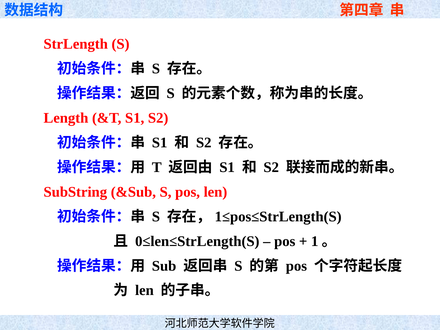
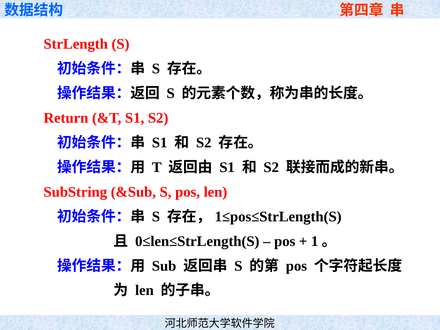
Length: Length -> Return
